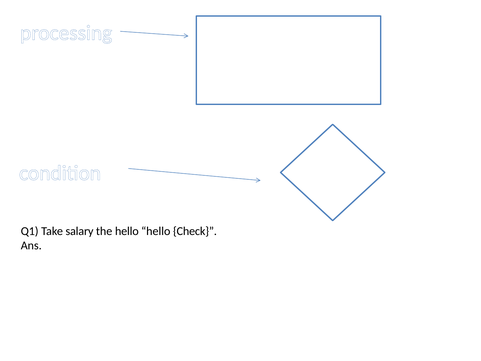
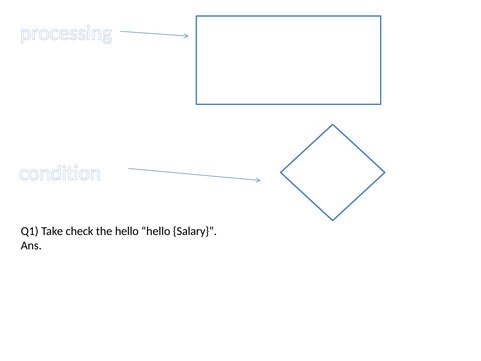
salary: salary -> check
Check: Check -> Salary
